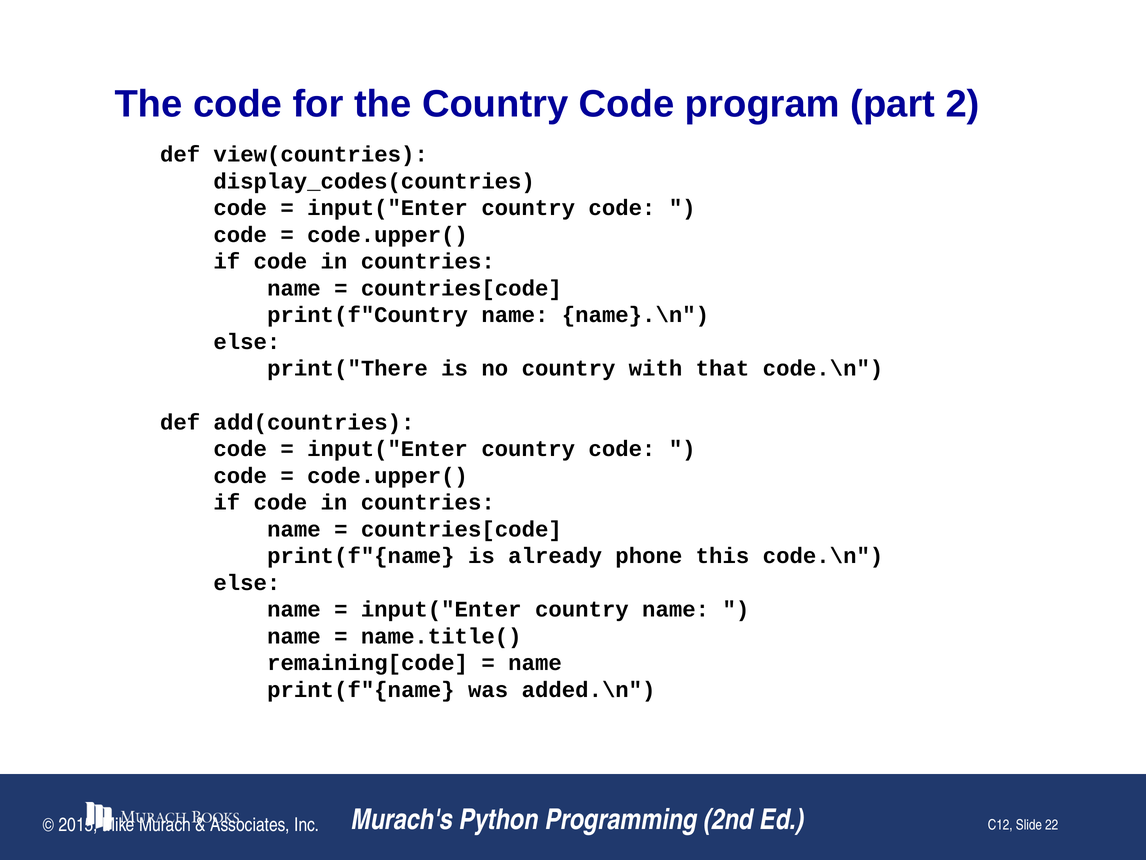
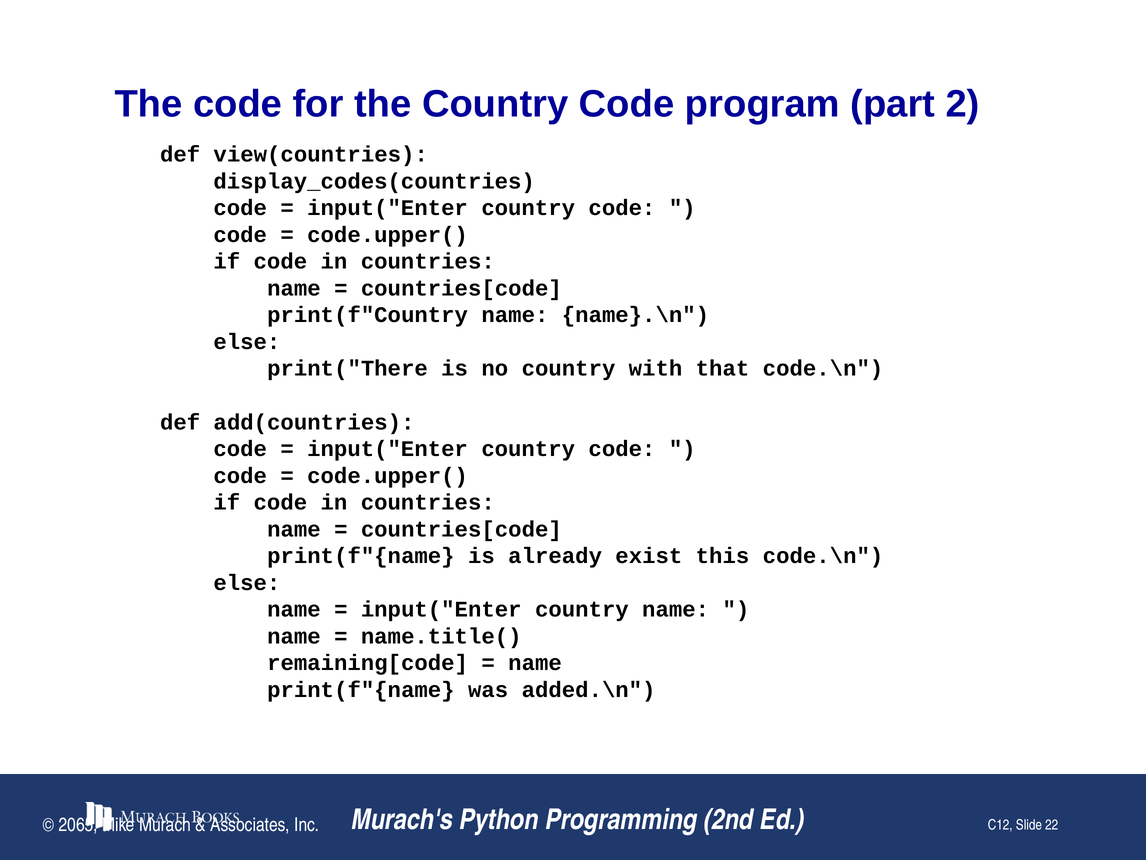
phone: phone -> exist
2015: 2015 -> 2065
